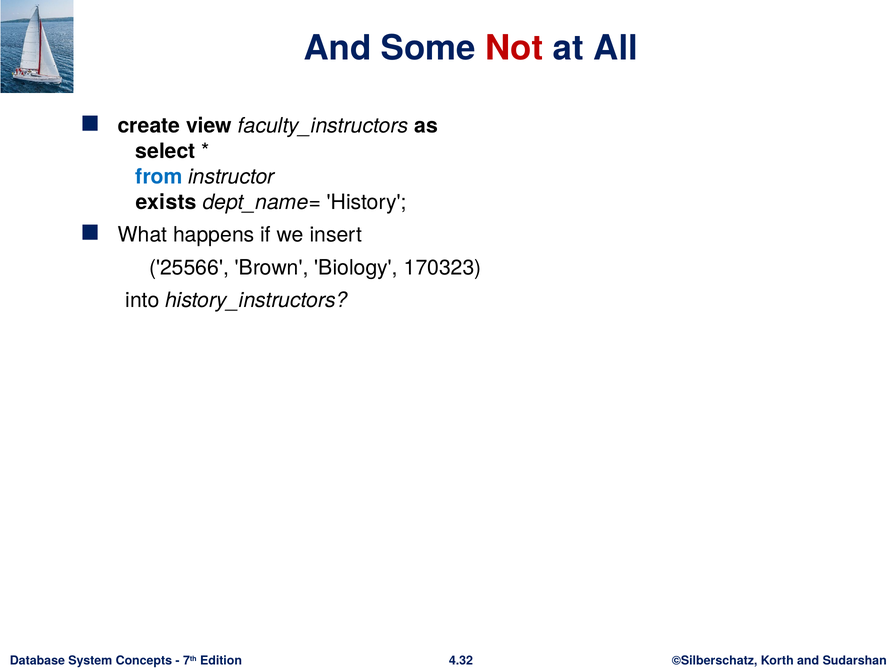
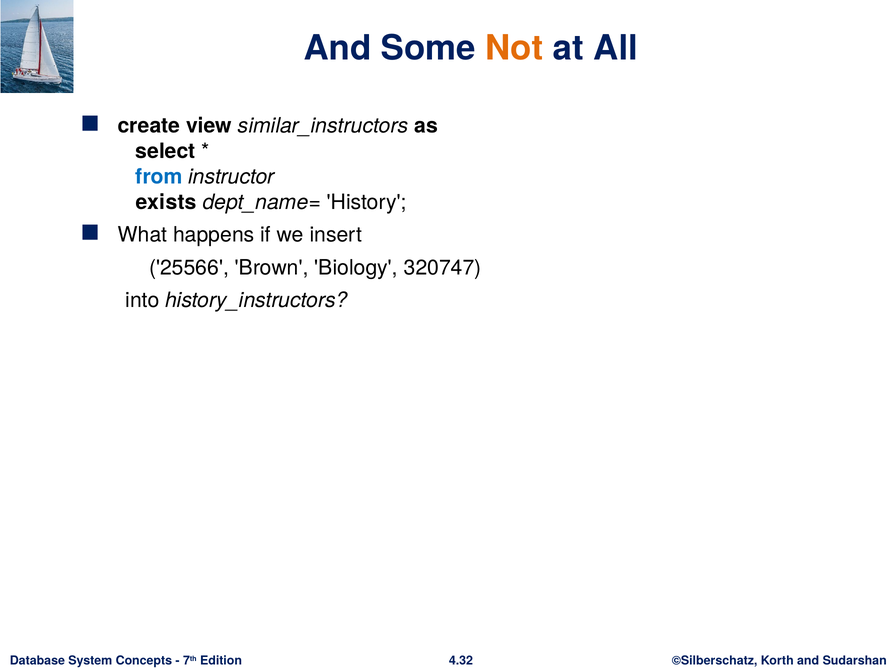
Not colour: red -> orange
faculty_instructors: faculty_instructors -> similar_instructors
170323: 170323 -> 320747
